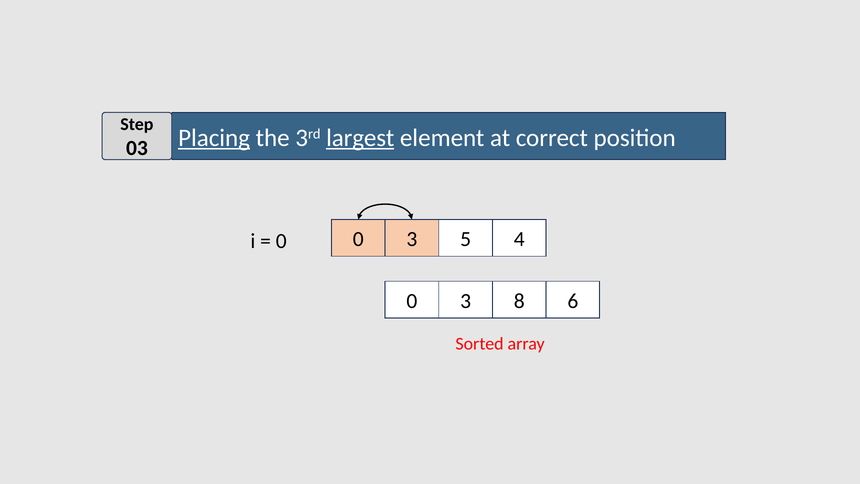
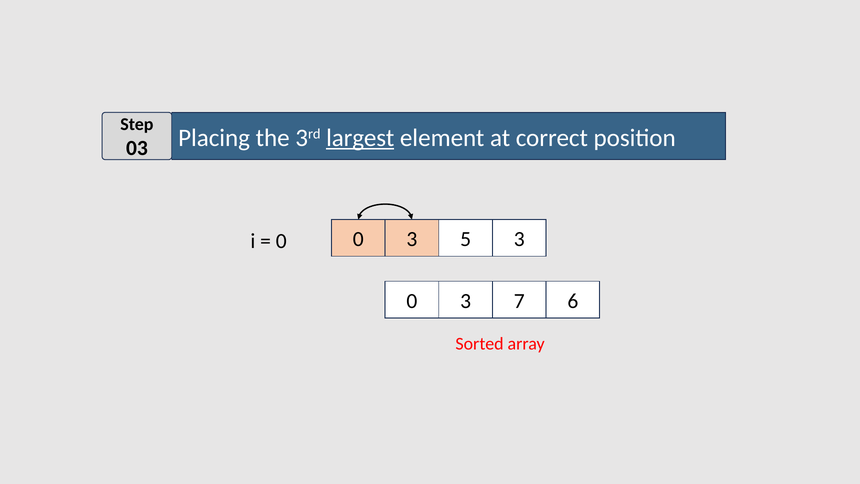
Placing underline: present -> none
5 4: 4 -> 3
8: 8 -> 7
